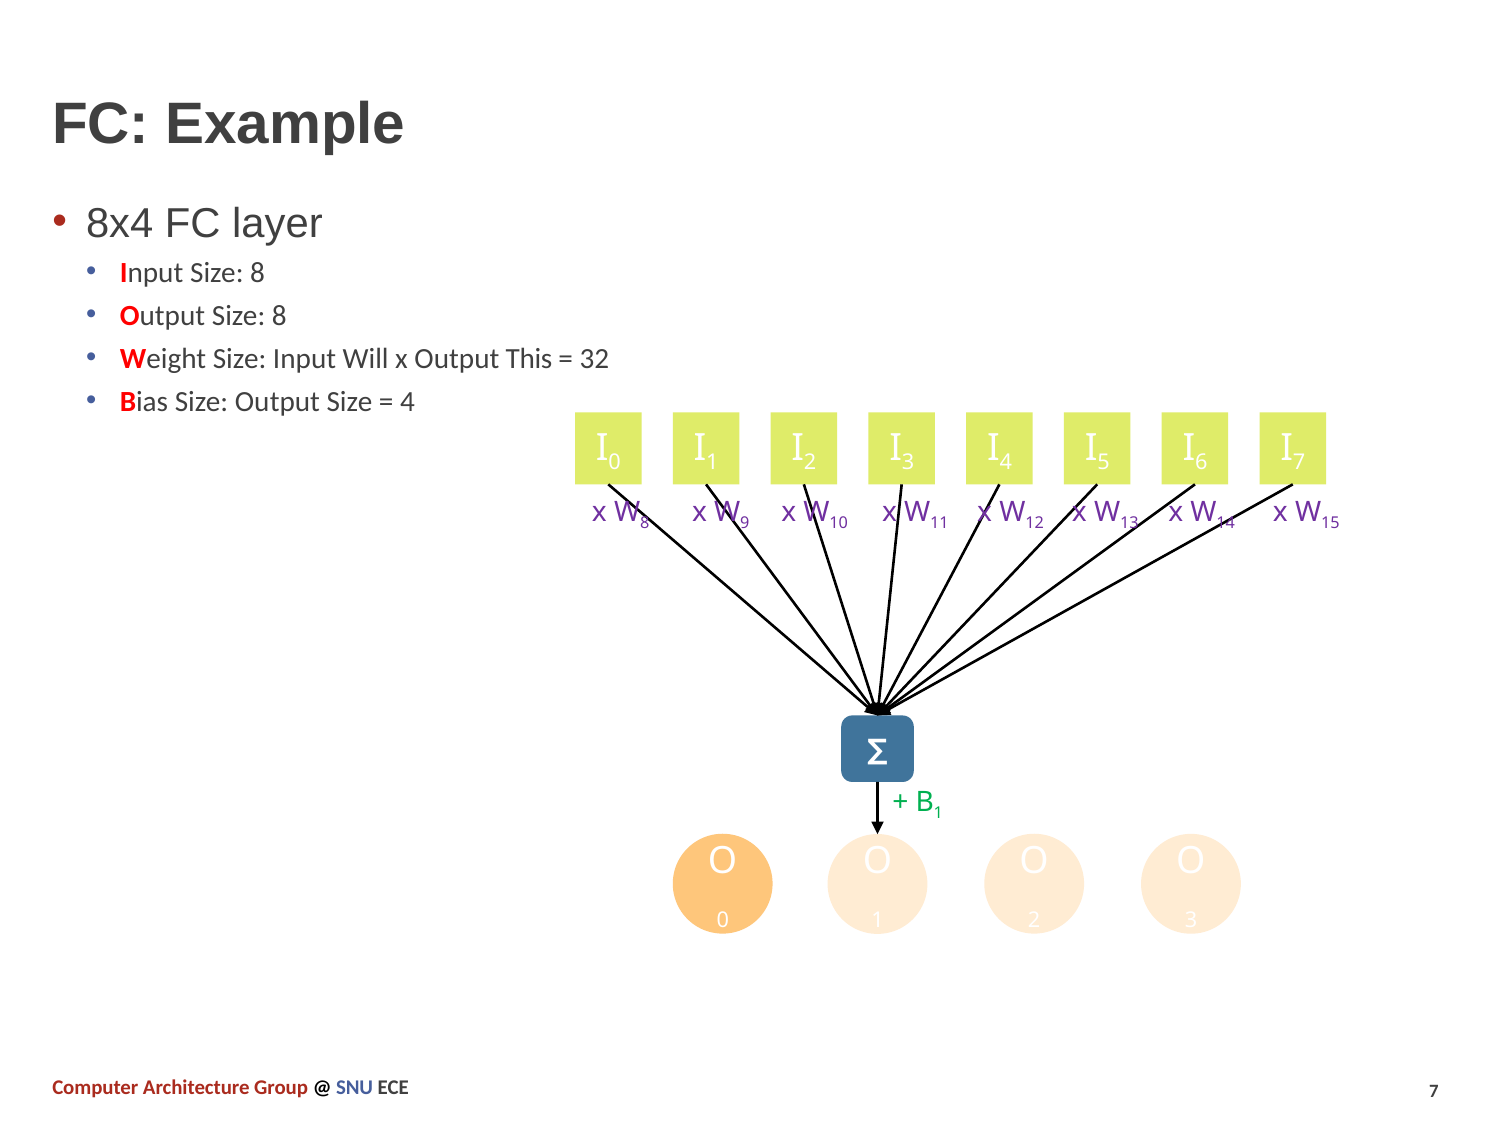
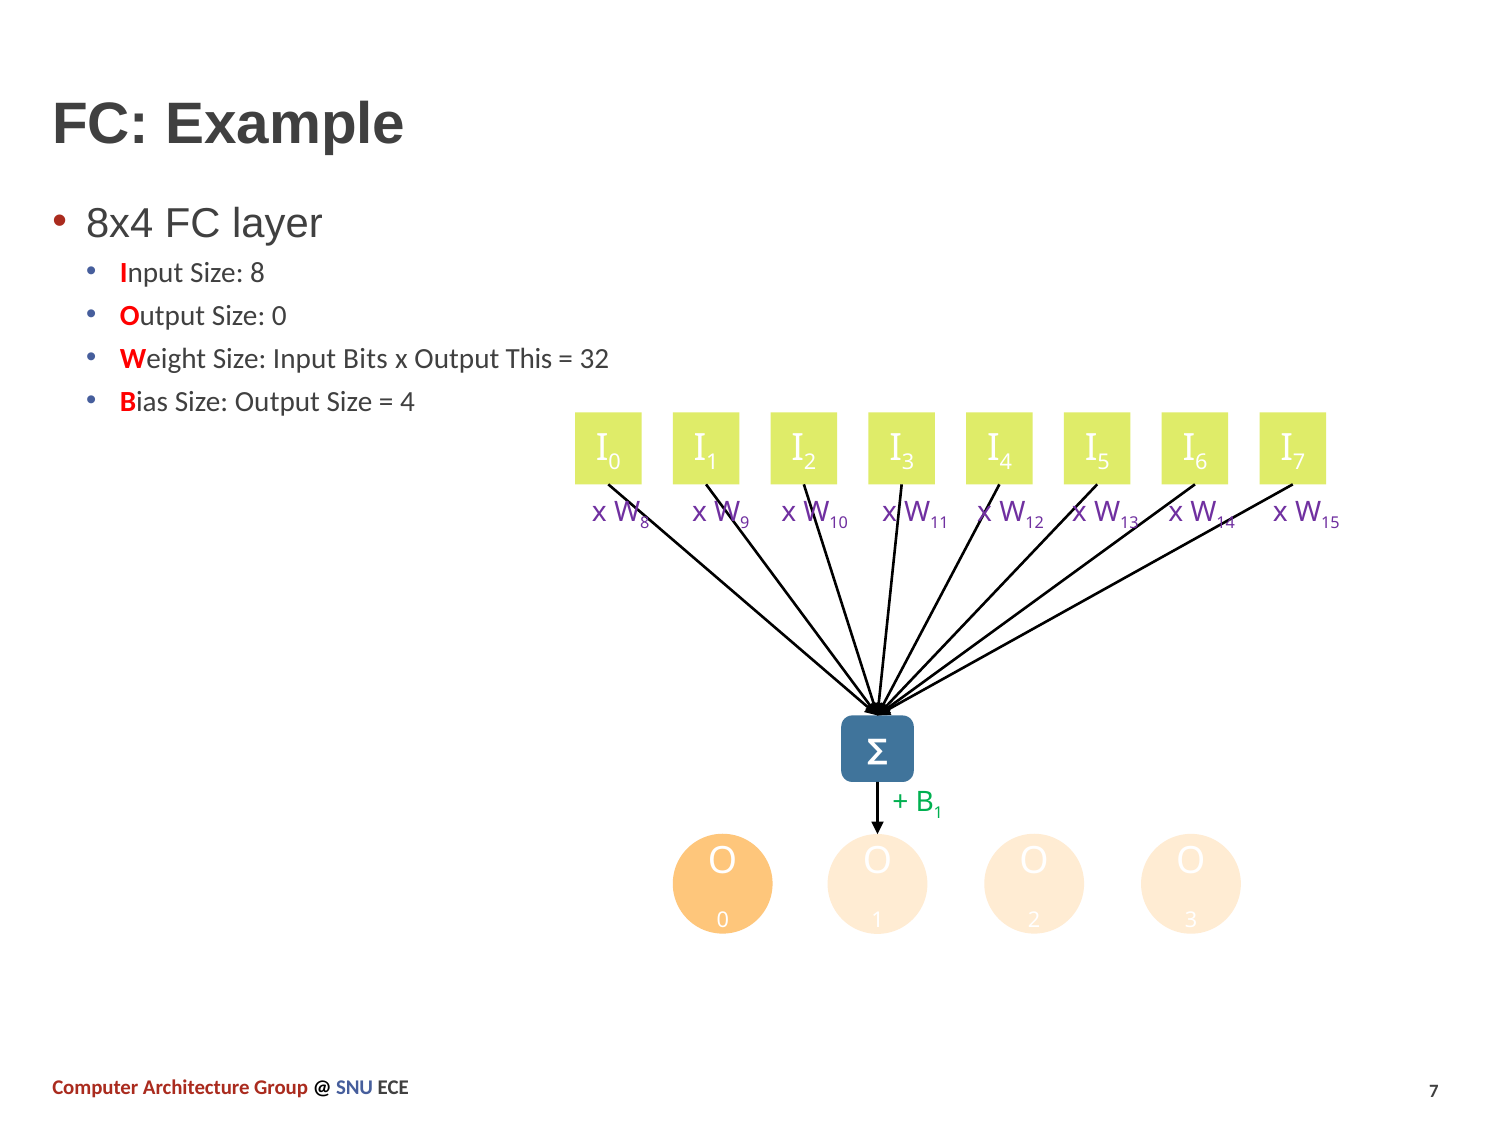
Output Size 8: 8 -> 0
Will: Will -> Bits
